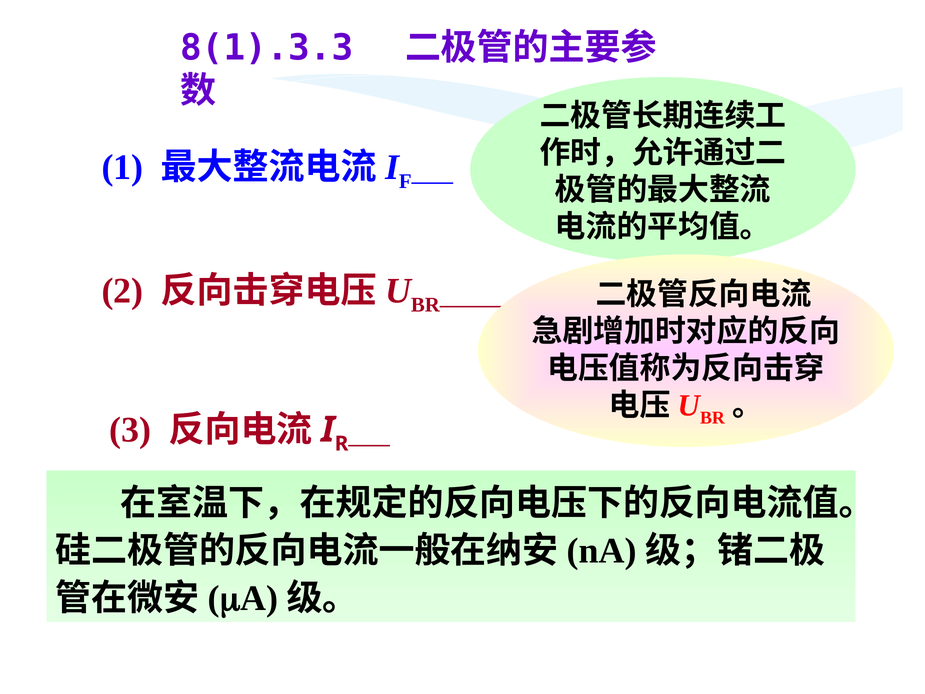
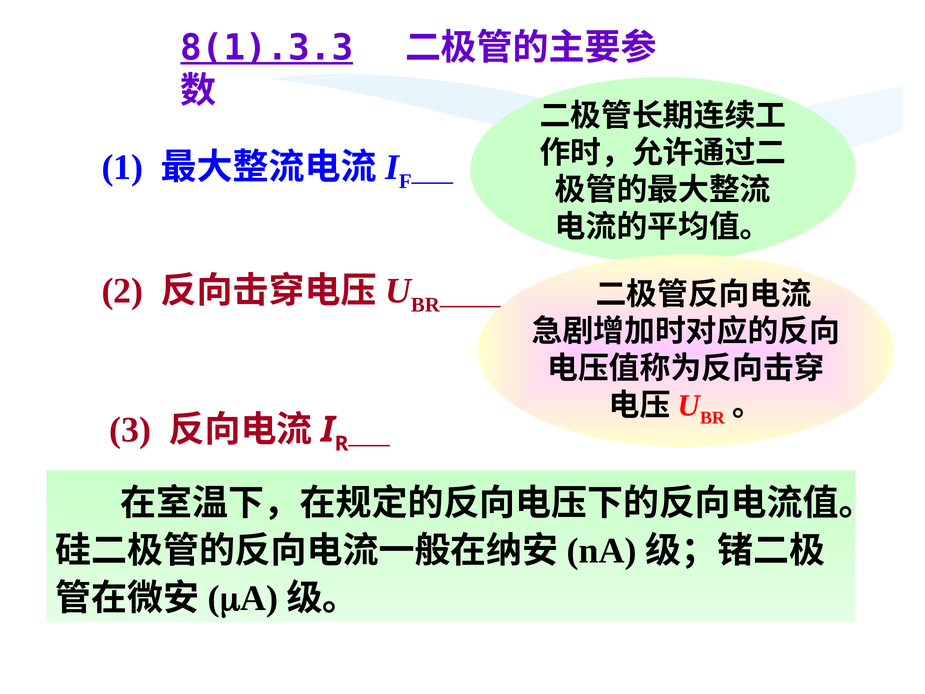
8(1).3.3 underline: none -> present
